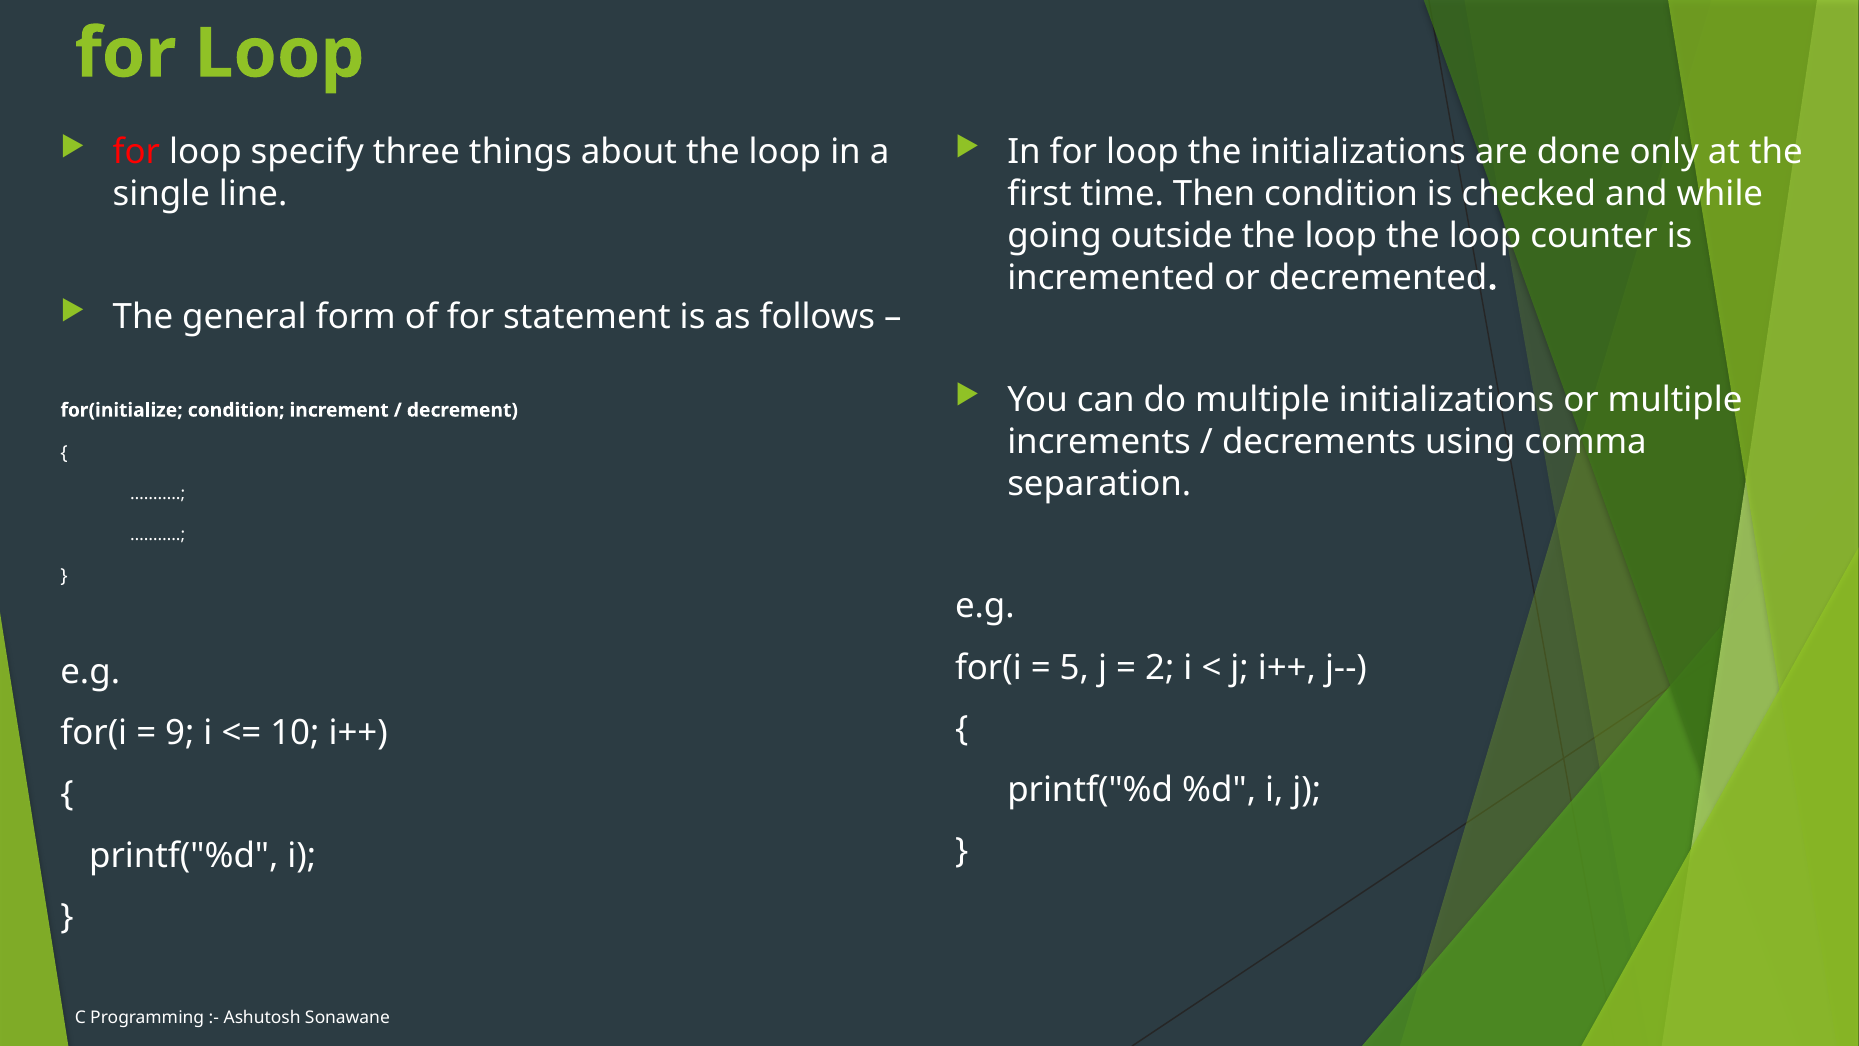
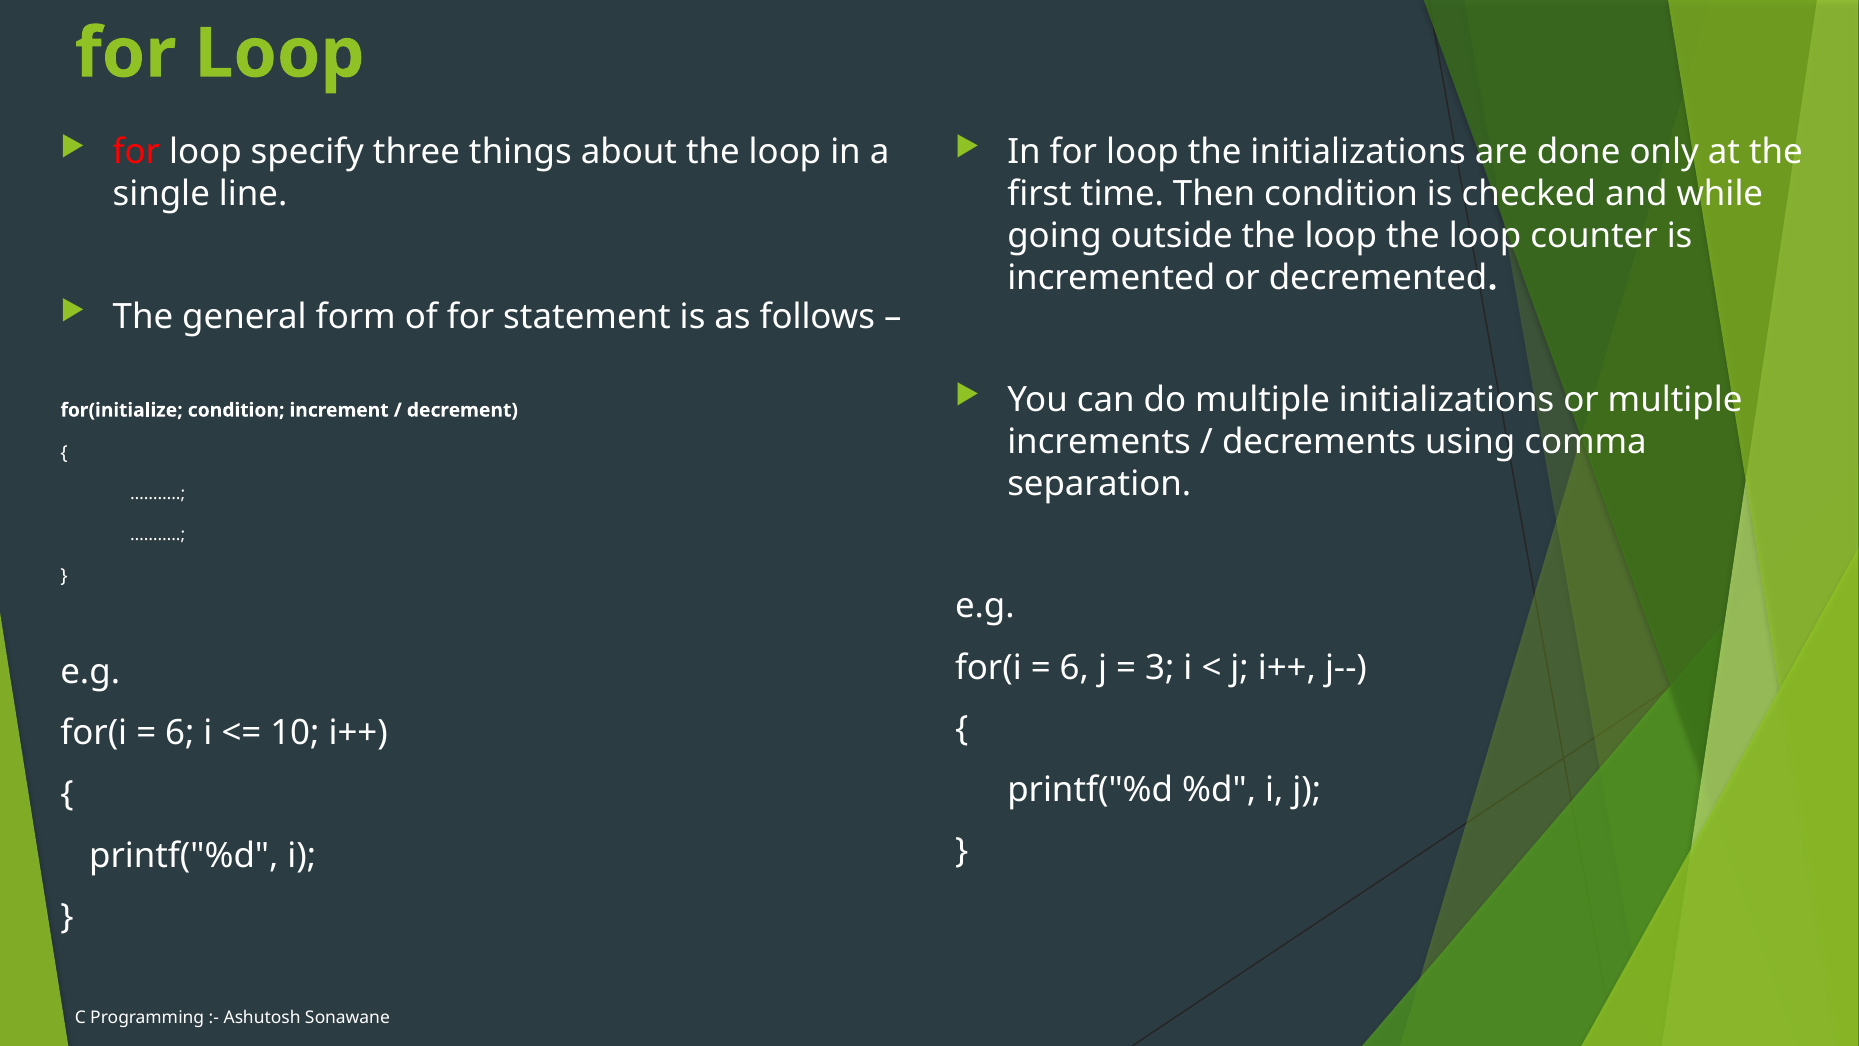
5 at (1074, 668): 5 -> 6
2: 2 -> 3
9 at (180, 733): 9 -> 6
